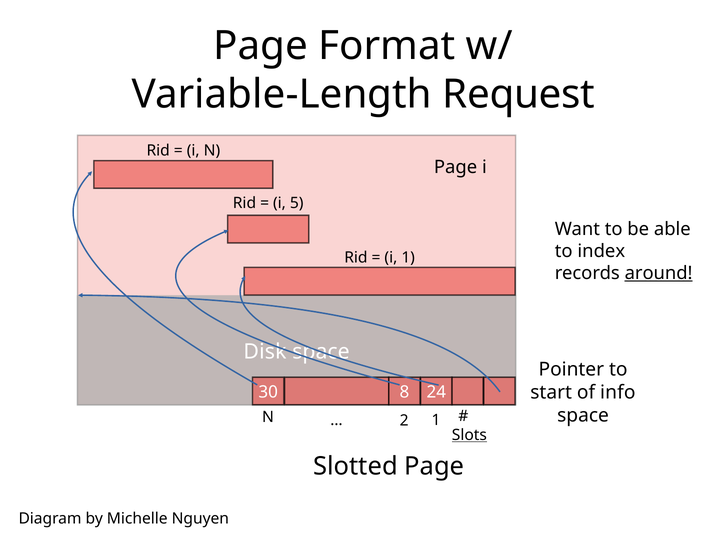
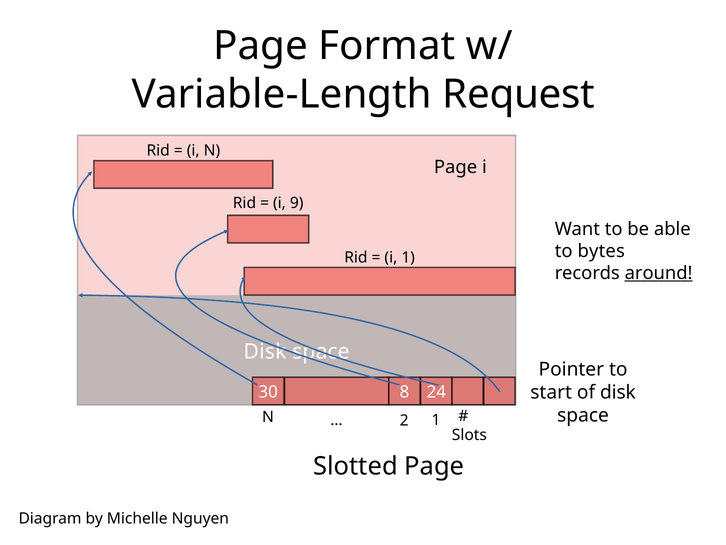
5: 5 -> 9
index: index -> bytes
of info: info -> disk
Slots underline: present -> none
